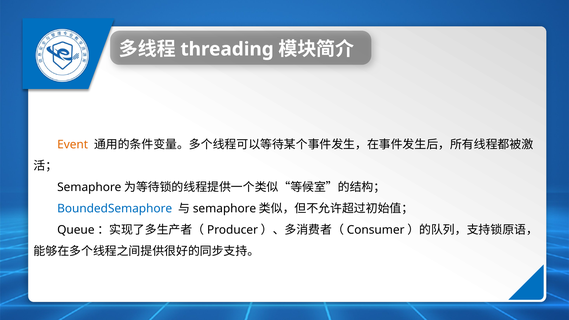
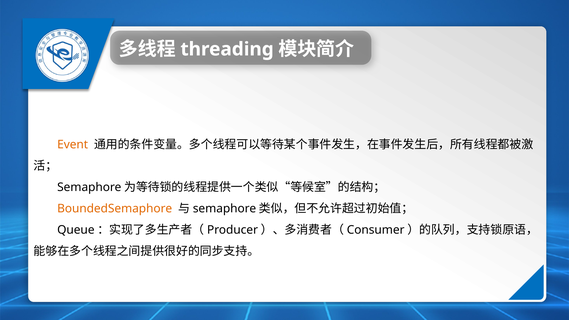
BoundedSemaphore colour: blue -> orange
